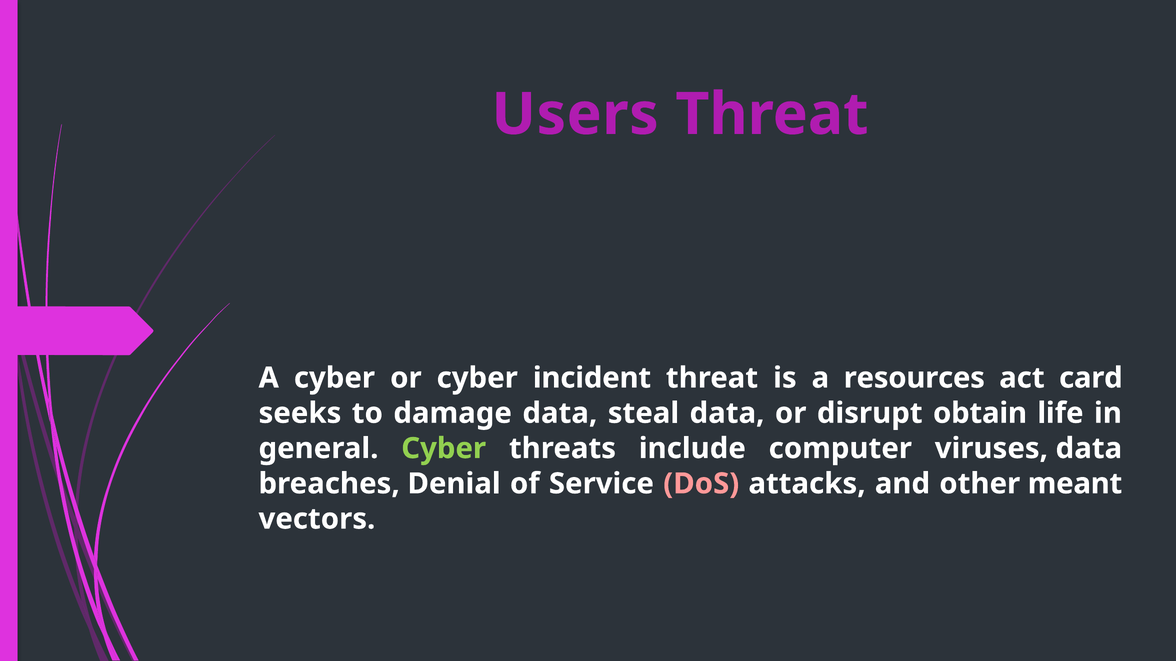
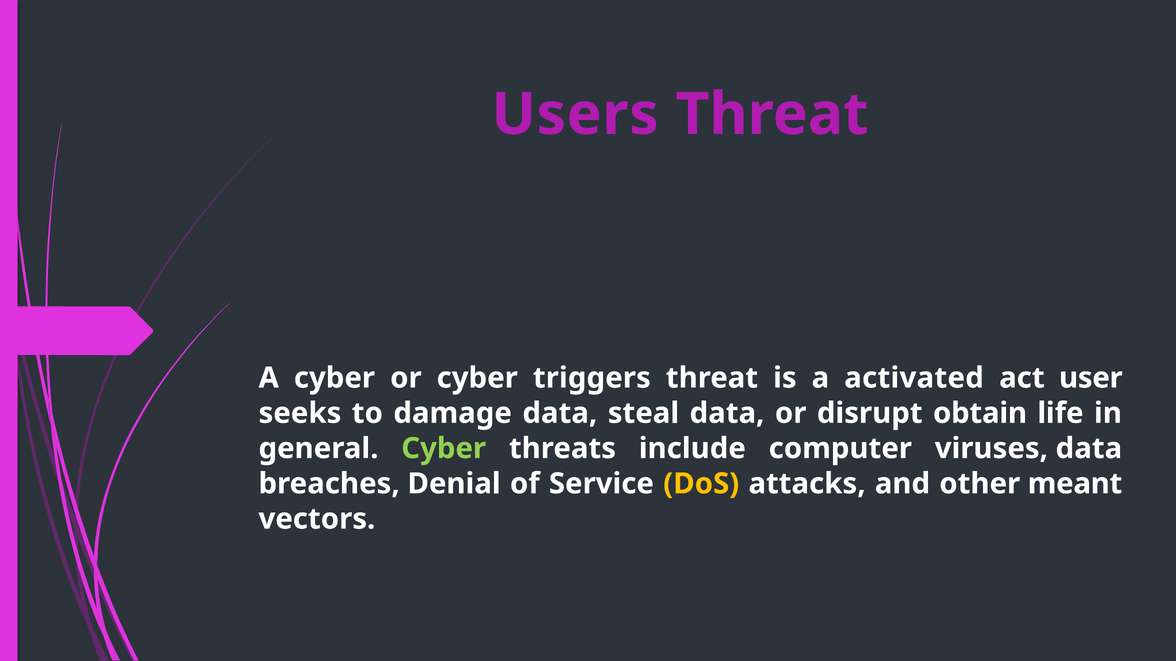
incident: incident -> triggers
resources: resources -> activated
card: card -> user
DoS colour: pink -> yellow
